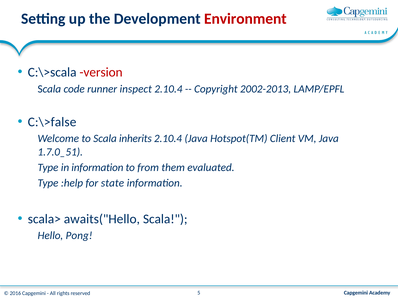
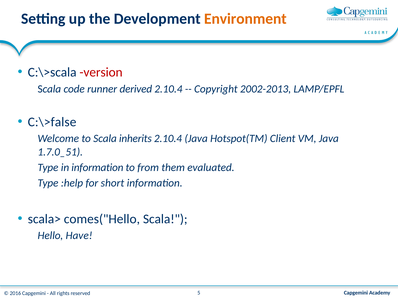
Environment colour: red -> orange
inspect: inspect -> derived
state: state -> short
awaits("Hello: awaits("Hello -> comes("Hello
Pong: Pong -> Have
